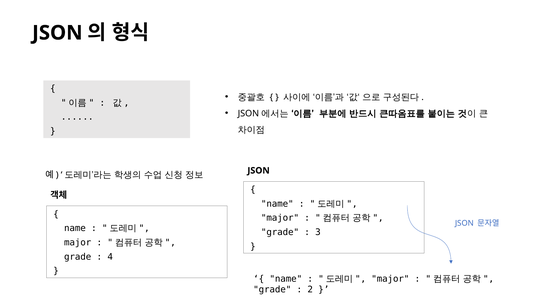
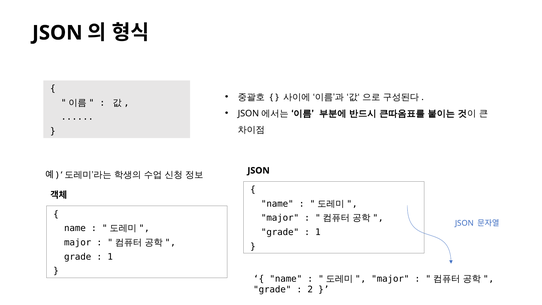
3 at (318, 232): 3 -> 1
4 at (110, 257): 4 -> 1
